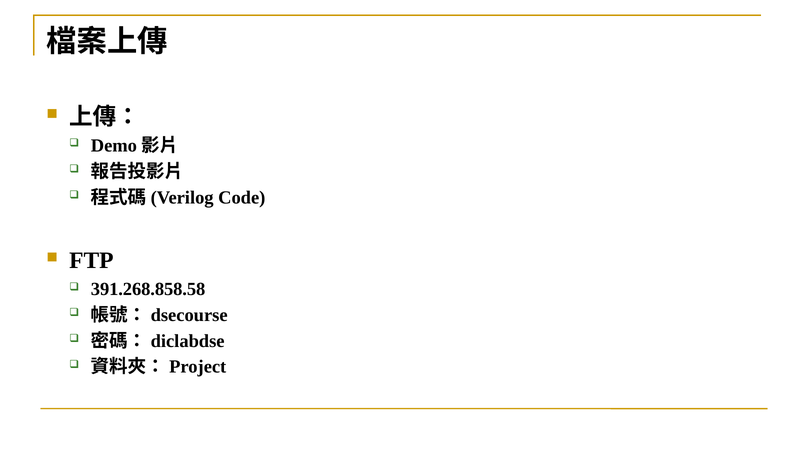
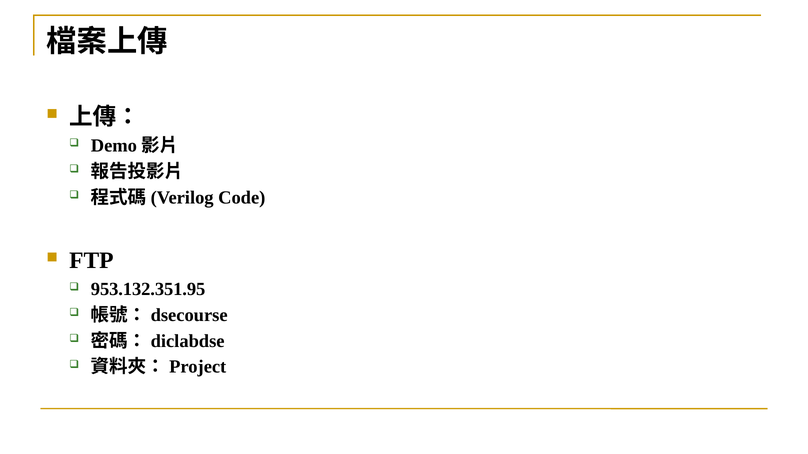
391.268.858.58: 391.268.858.58 -> 953.132.351.95
